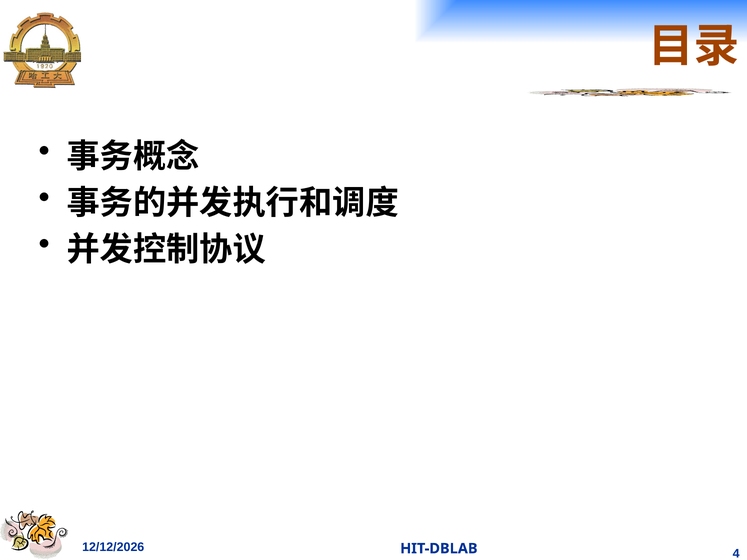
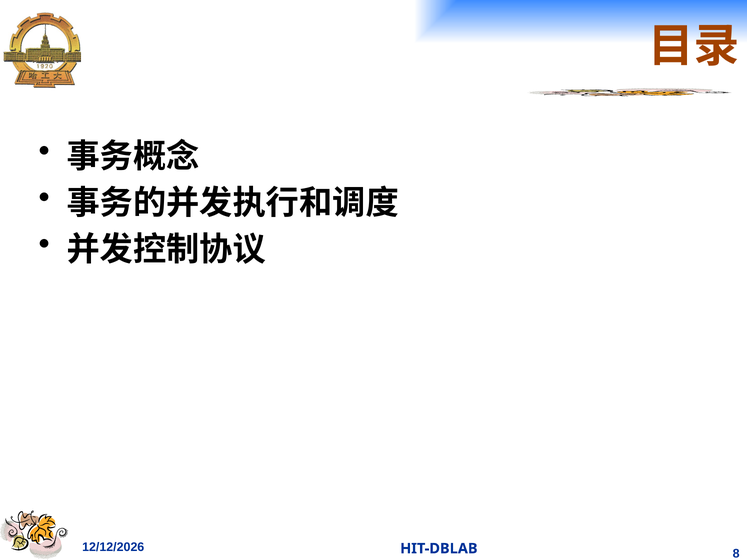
4: 4 -> 8
